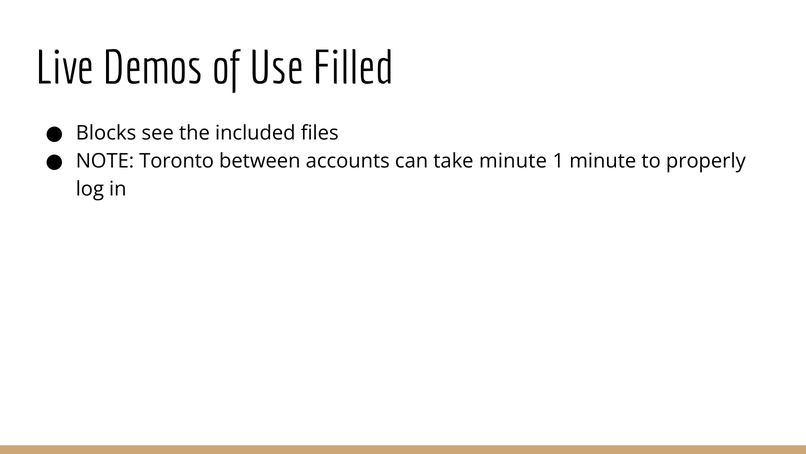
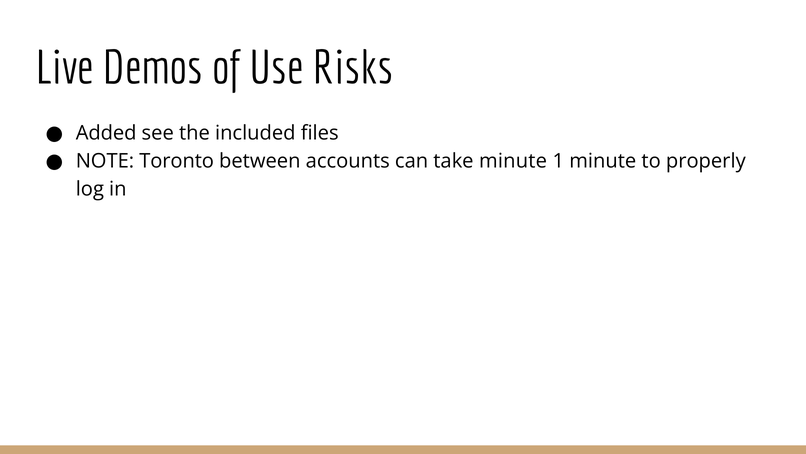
Filled: Filled -> Risks
Blocks: Blocks -> Added
